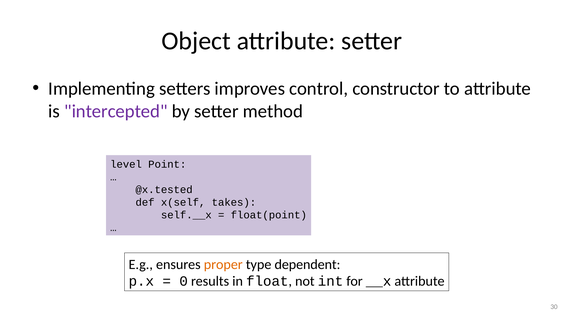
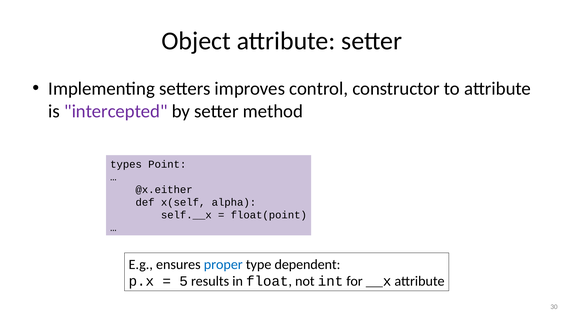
level: level -> types
@x.tested: @x.tested -> @x.either
takes: takes -> alpha
proper colour: orange -> blue
0: 0 -> 5
